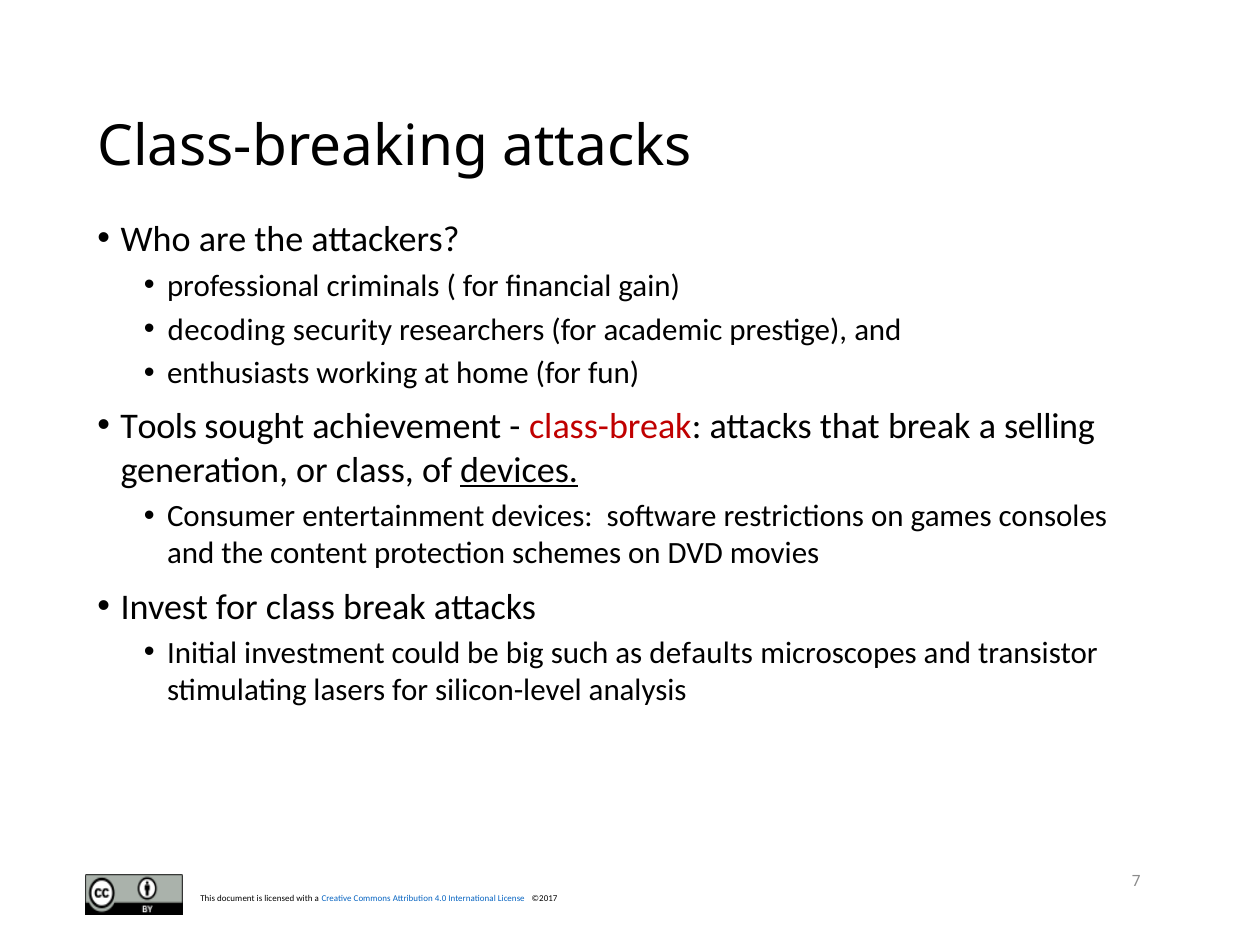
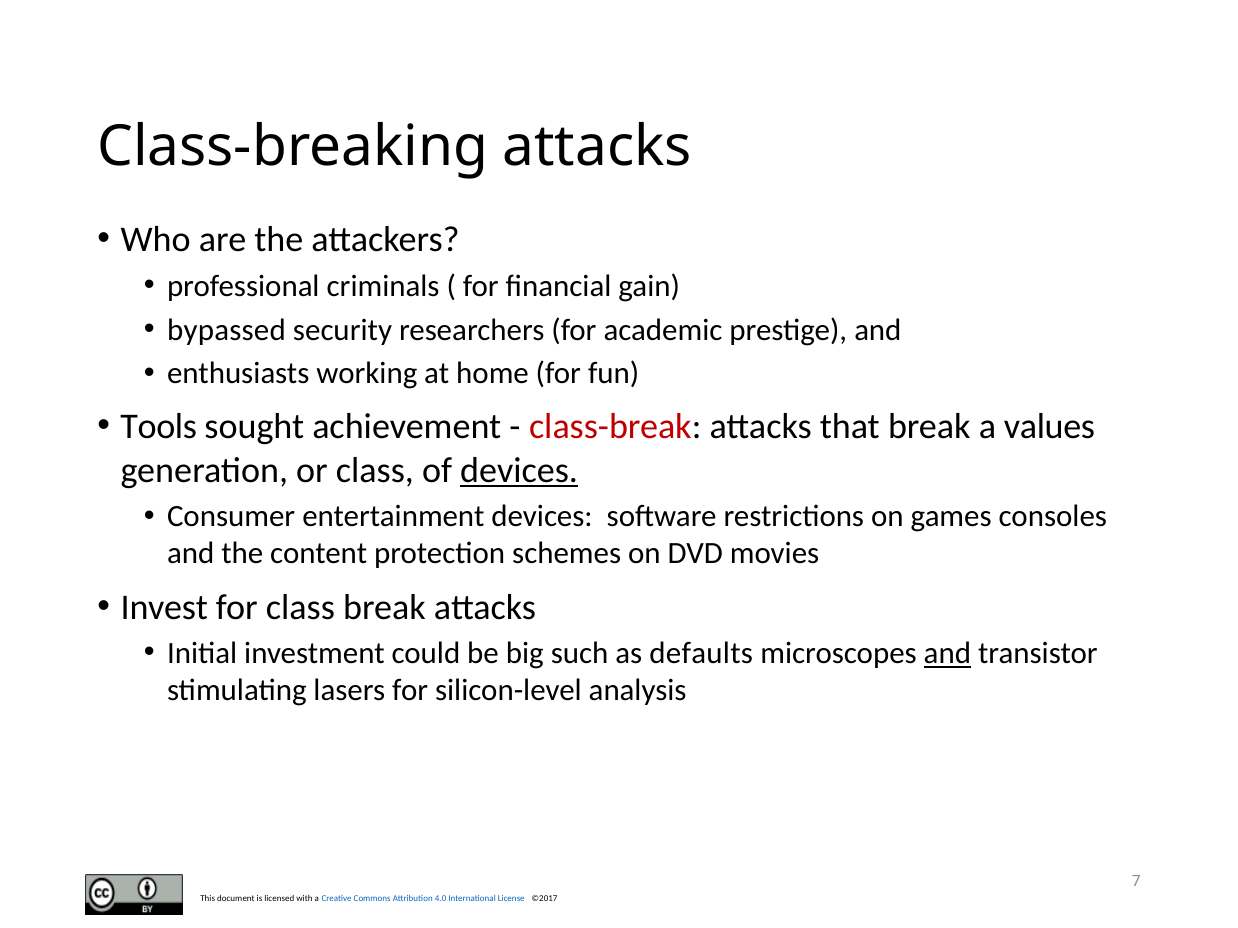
decoding: decoding -> bypassed
selling: selling -> values
and at (947, 654) underline: none -> present
